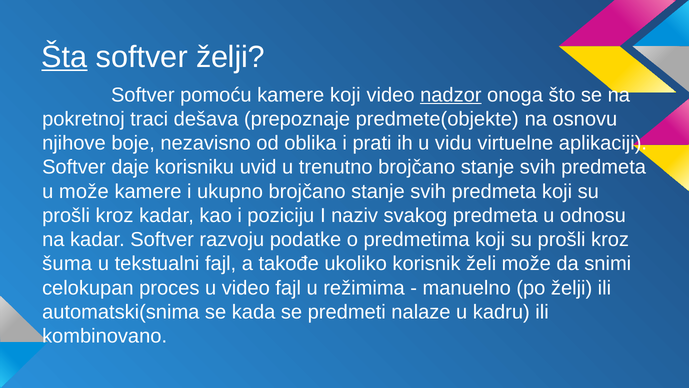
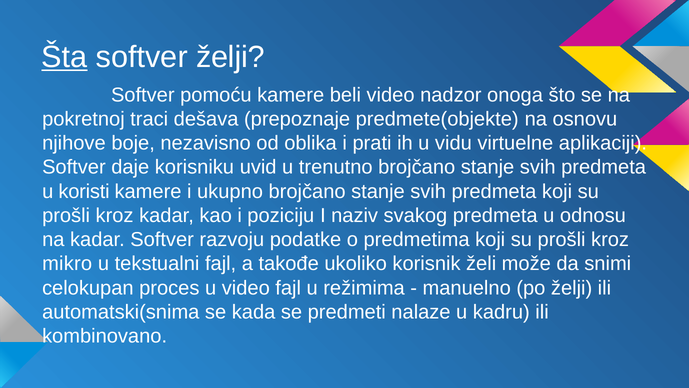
kamere koji: koji -> beli
nadzor underline: present -> none
u može: može -> koristi
šuma: šuma -> mikro
